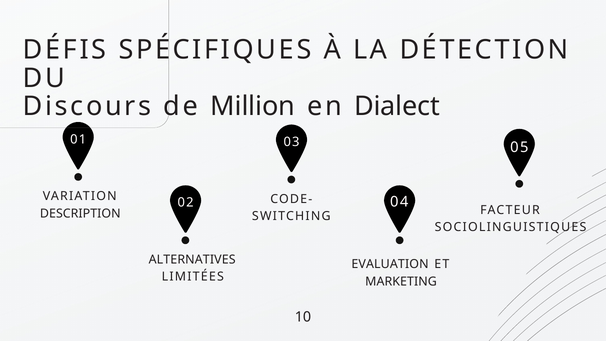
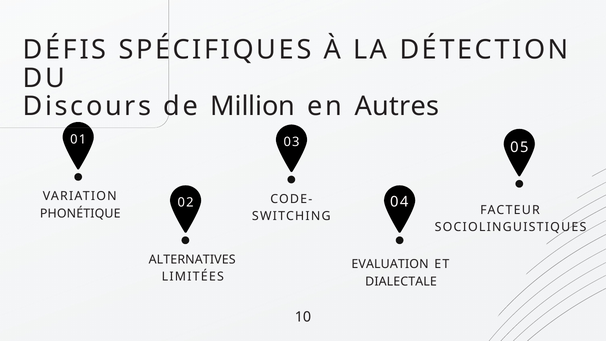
Dialect: Dialect -> Autres
DESCRIPTION: DESCRIPTION -> PHONÉTIQUE
MARKETING: MARKETING -> DIALECTALE
